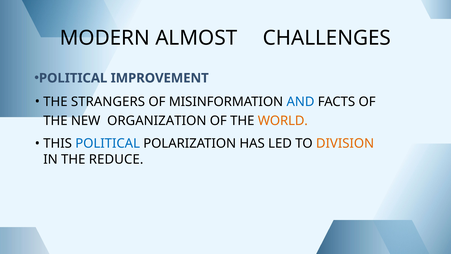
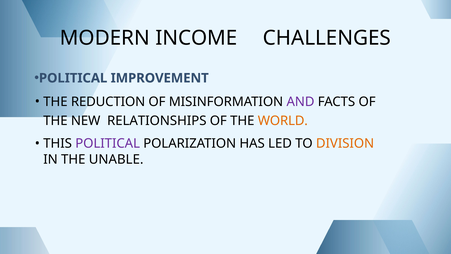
ALMOST: ALMOST -> INCOME
STRANGERS: STRANGERS -> REDUCTION
AND colour: blue -> purple
ORGANIZATION: ORGANIZATION -> RELATIONSHIPS
POLITICAL at (108, 143) colour: blue -> purple
REDUCE: REDUCE -> UNABLE
